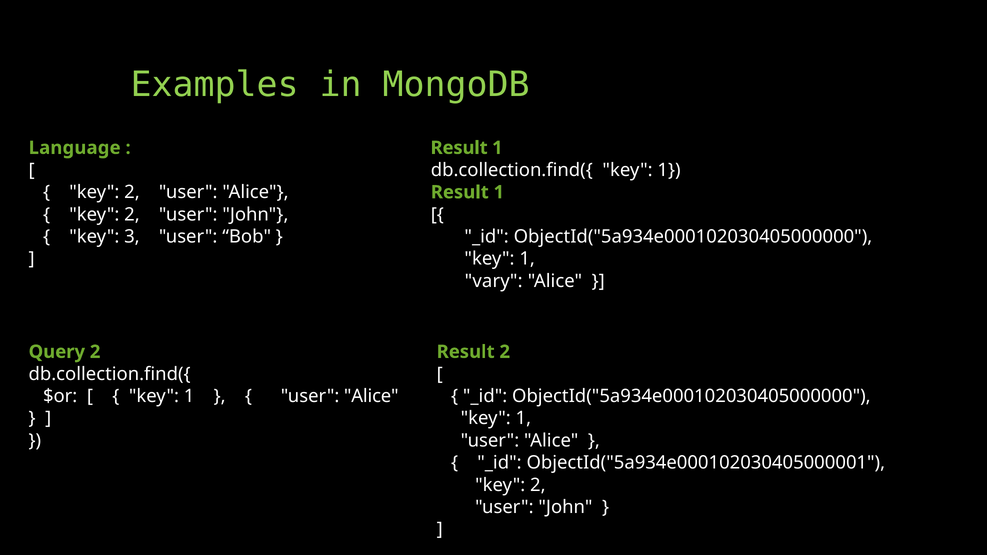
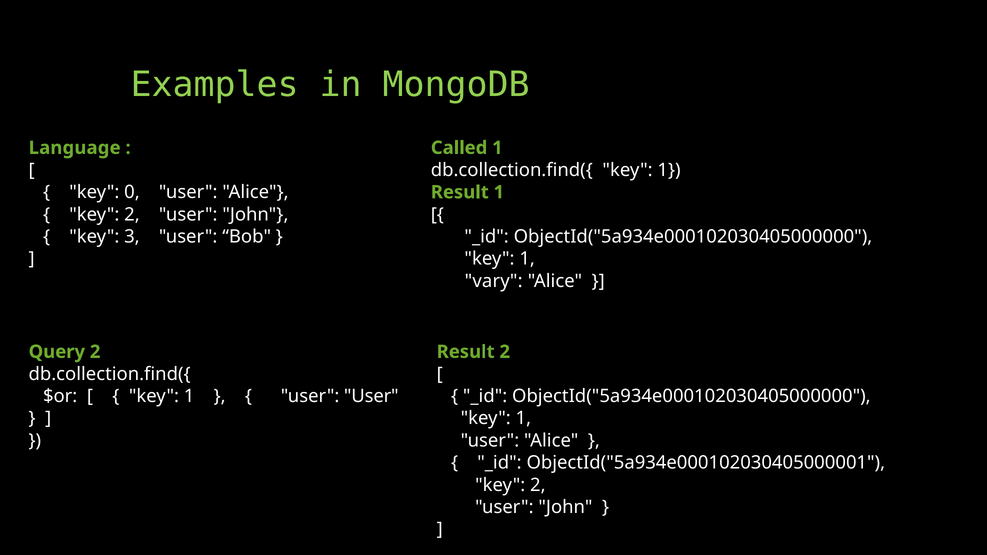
Result at (459, 148): Result -> Called
2 at (132, 192): 2 -> 0
Alice at (371, 396): Alice -> User
